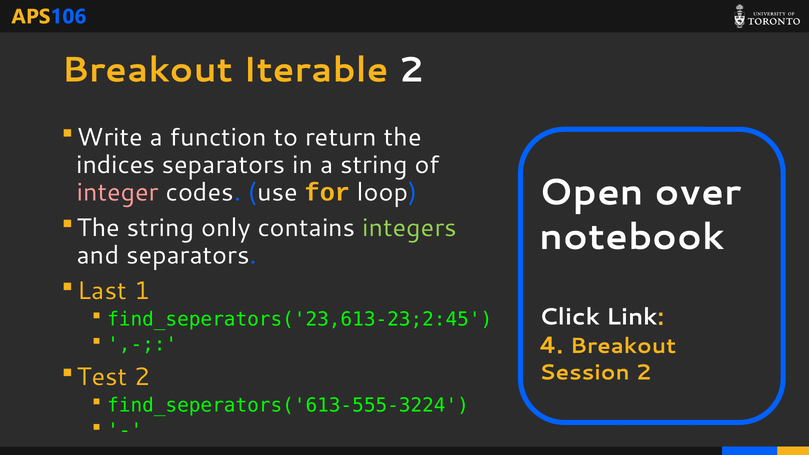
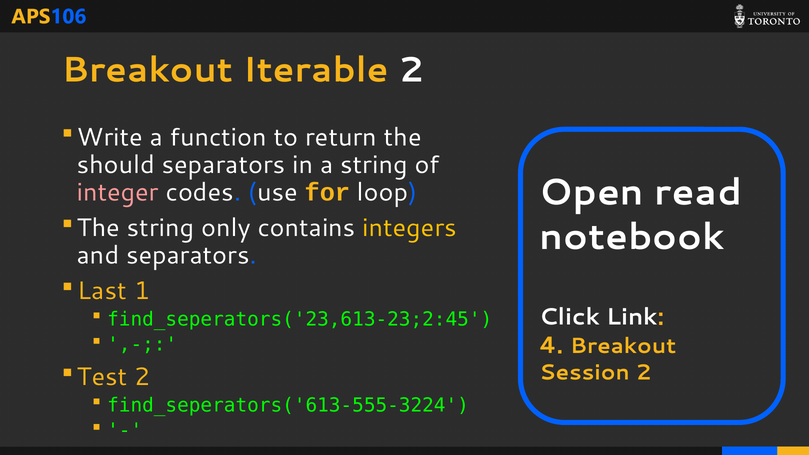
indices: indices -> should
over: over -> read
integers colour: light green -> yellow
